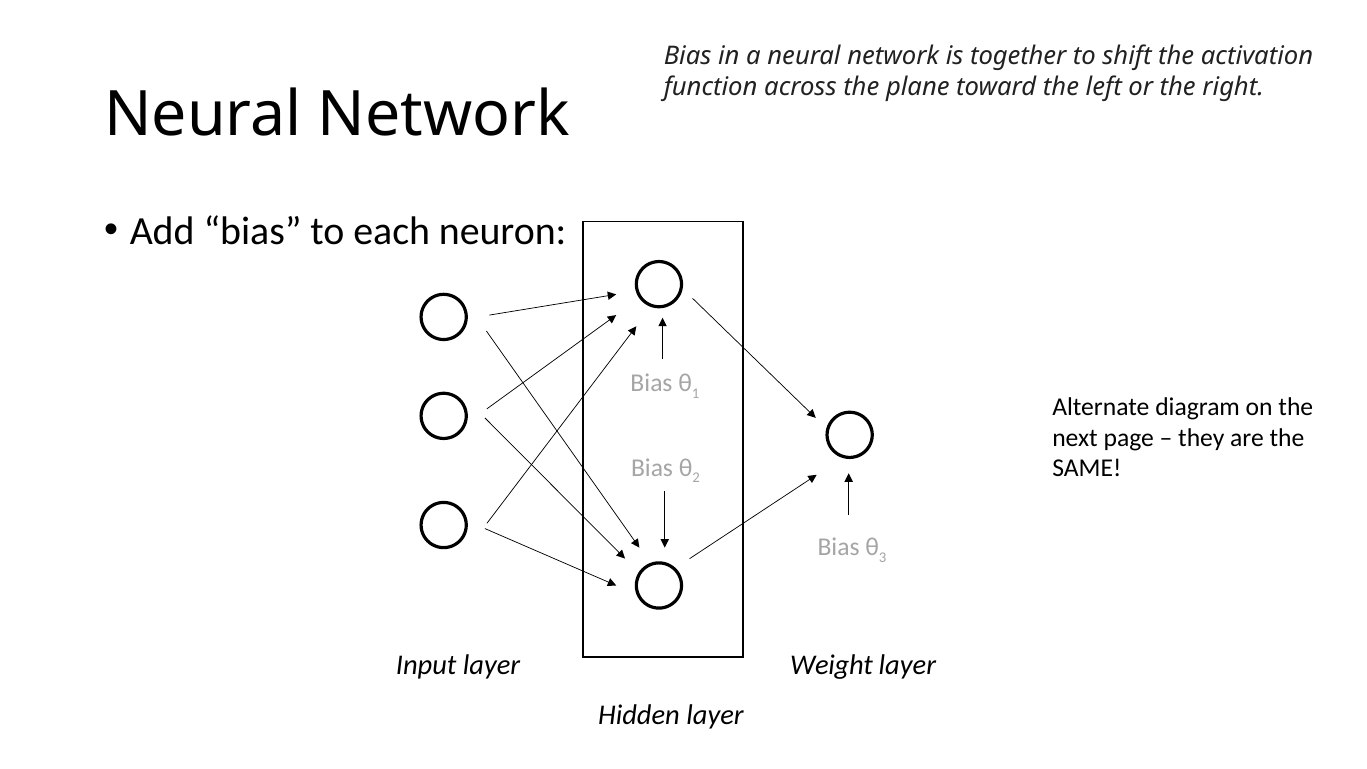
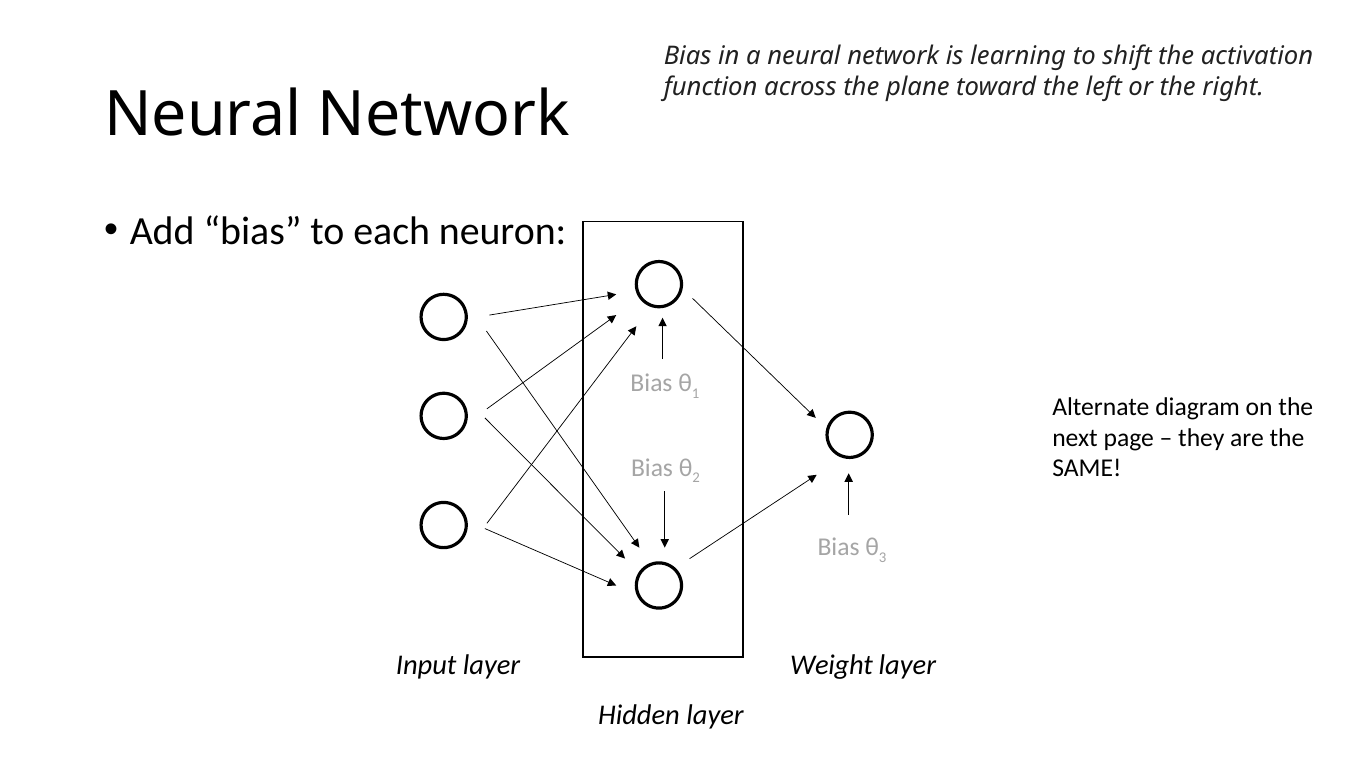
together: together -> learning
